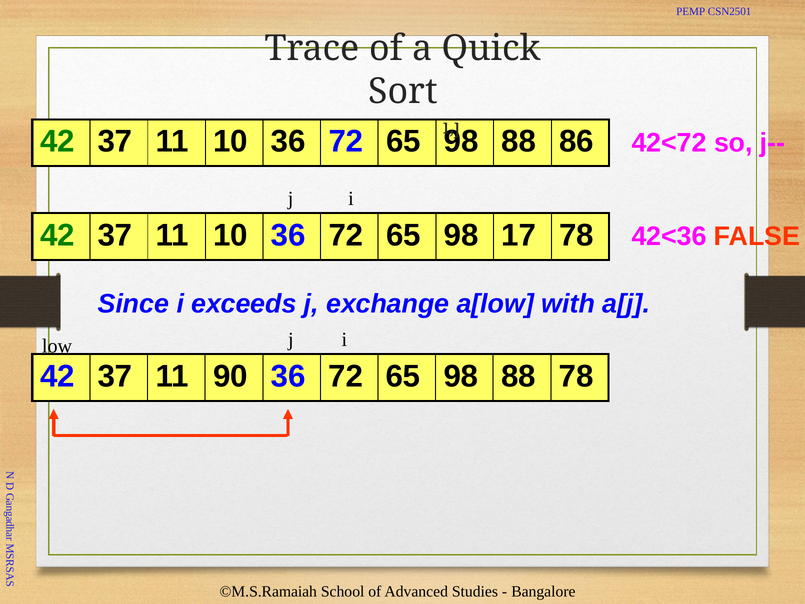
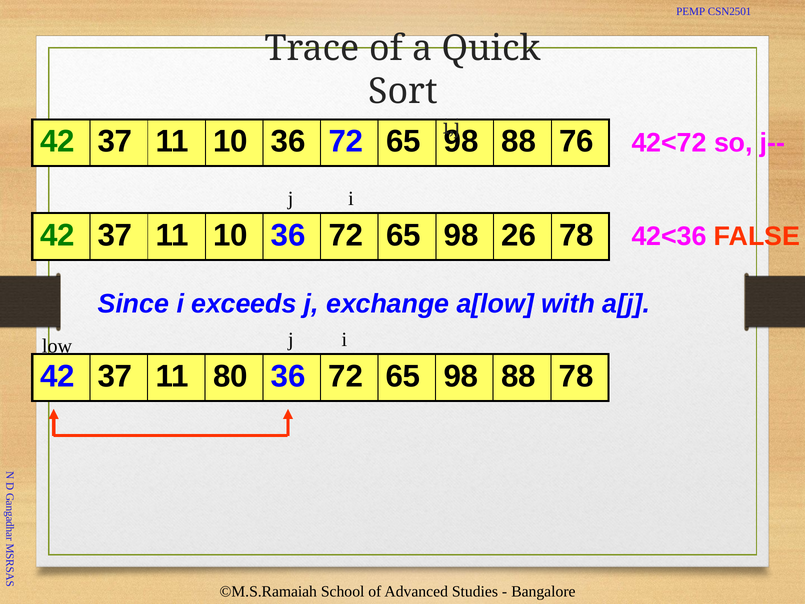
86: 86 -> 76
17: 17 -> 26
90: 90 -> 80
